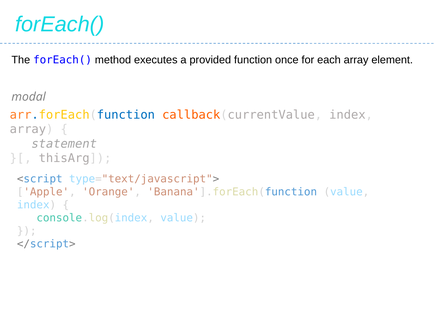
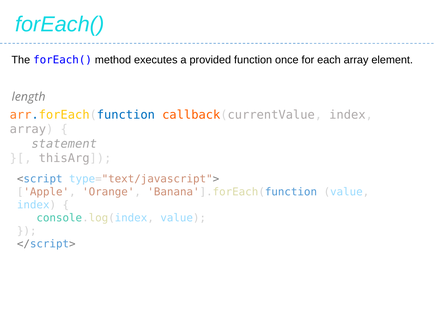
modal: modal -> length
